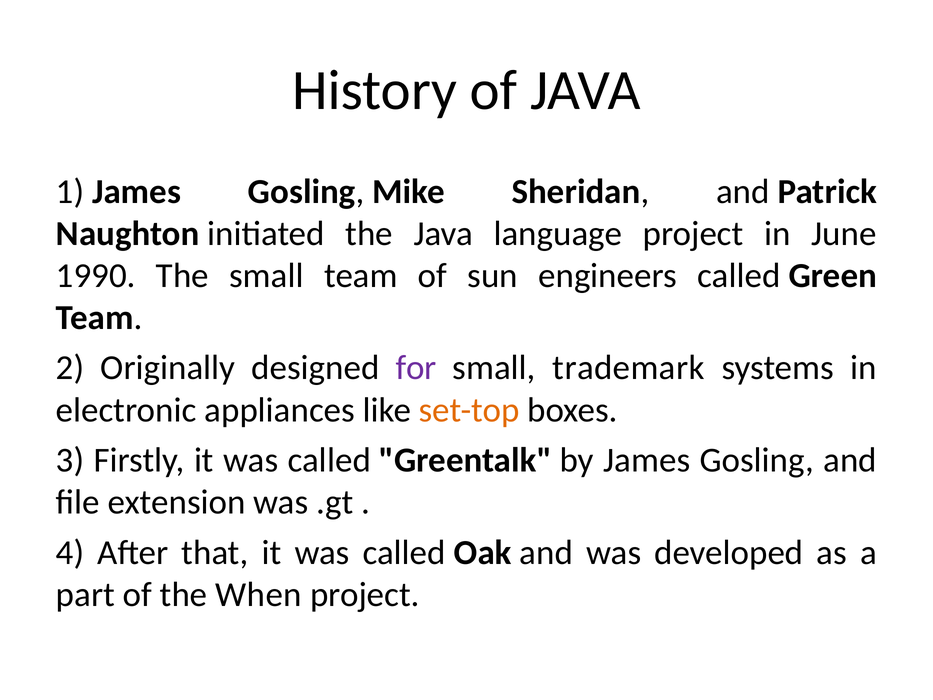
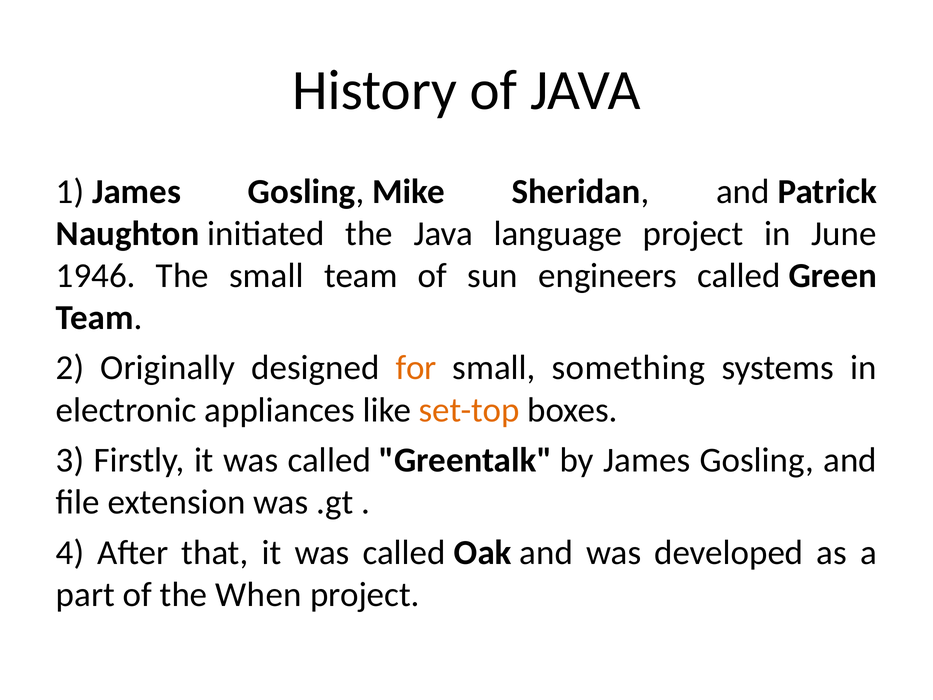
1990: 1990 -> 1946
for colour: purple -> orange
trademark: trademark -> something
